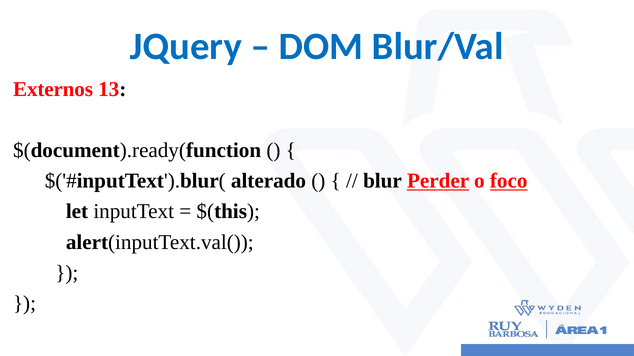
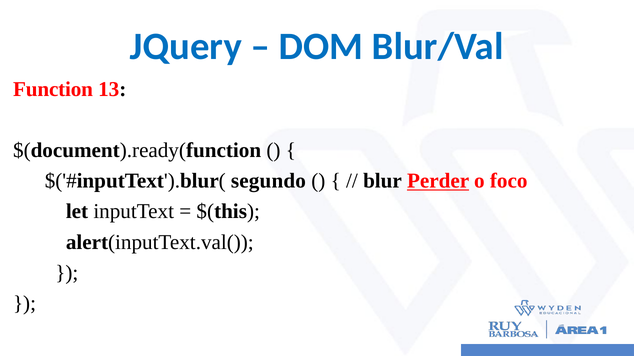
Externos: Externos -> Function
alterado: alterado -> segundo
foco underline: present -> none
